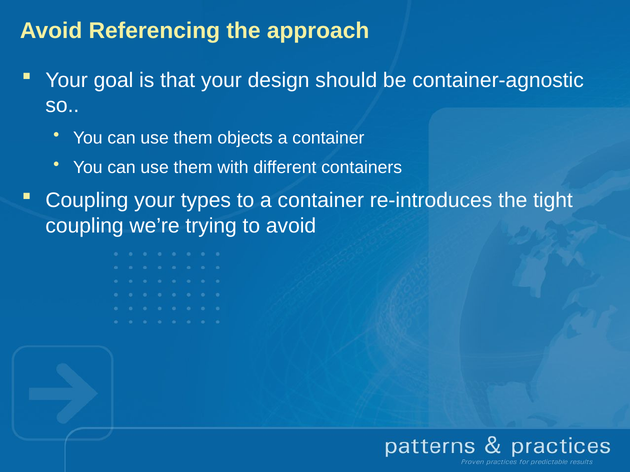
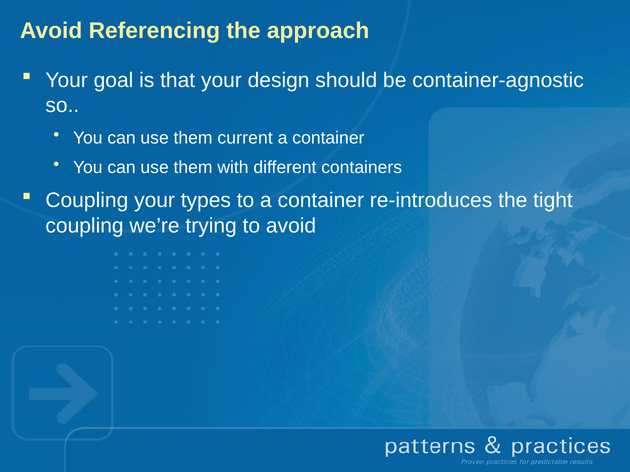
objects: objects -> current
